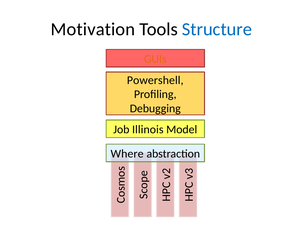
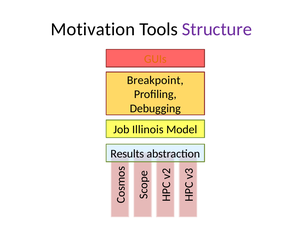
Structure colour: blue -> purple
Powershell: Powershell -> Breakpoint
Where: Where -> Results
